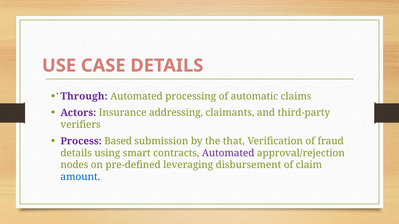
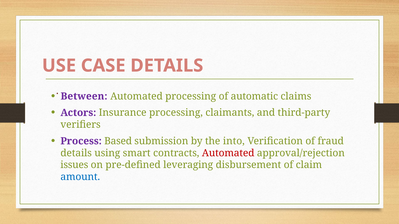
Through: Through -> Between
Insurance addressing: addressing -> processing
that: that -> into
Automated at (228, 153) colour: purple -> red
nodes: nodes -> issues
